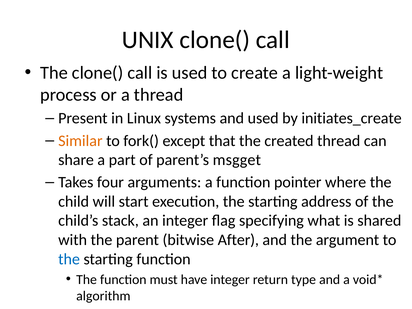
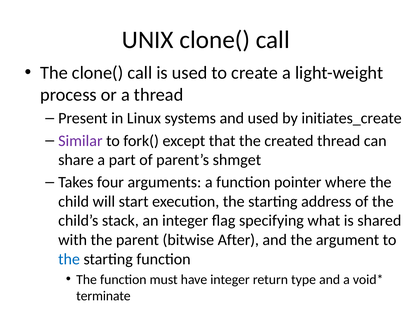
Similar colour: orange -> purple
msgget: msgget -> shmget
algorithm: algorithm -> terminate
